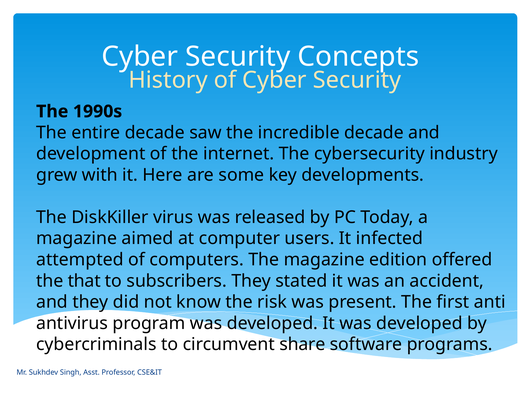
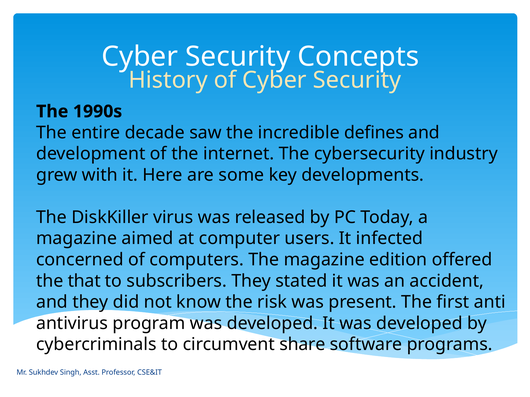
incredible decade: decade -> defines
attempted: attempted -> concerned
